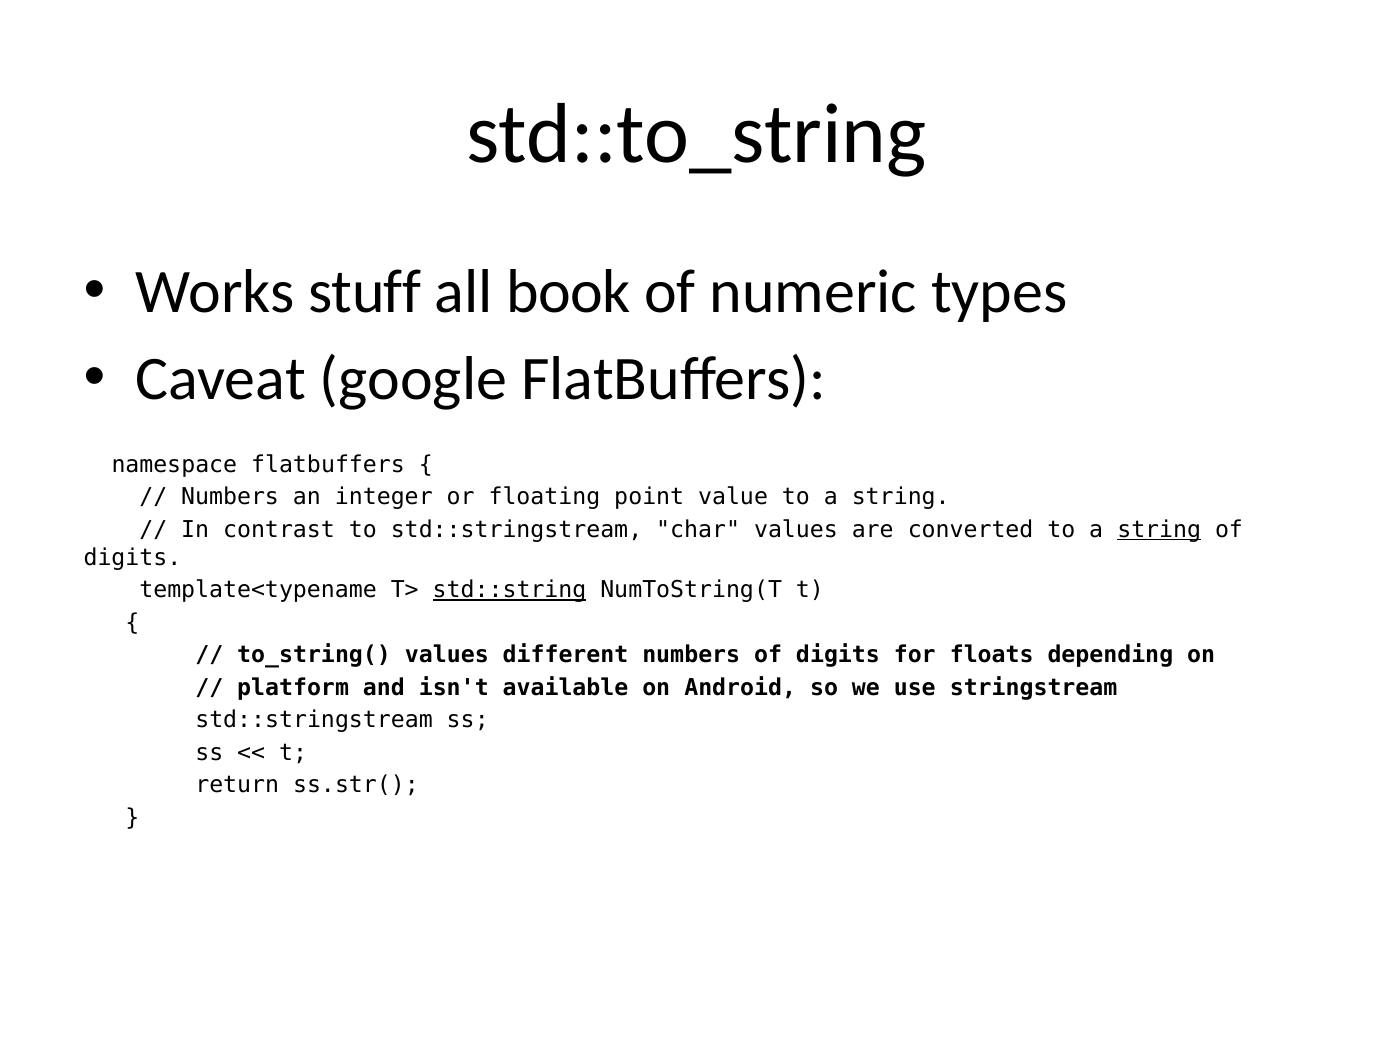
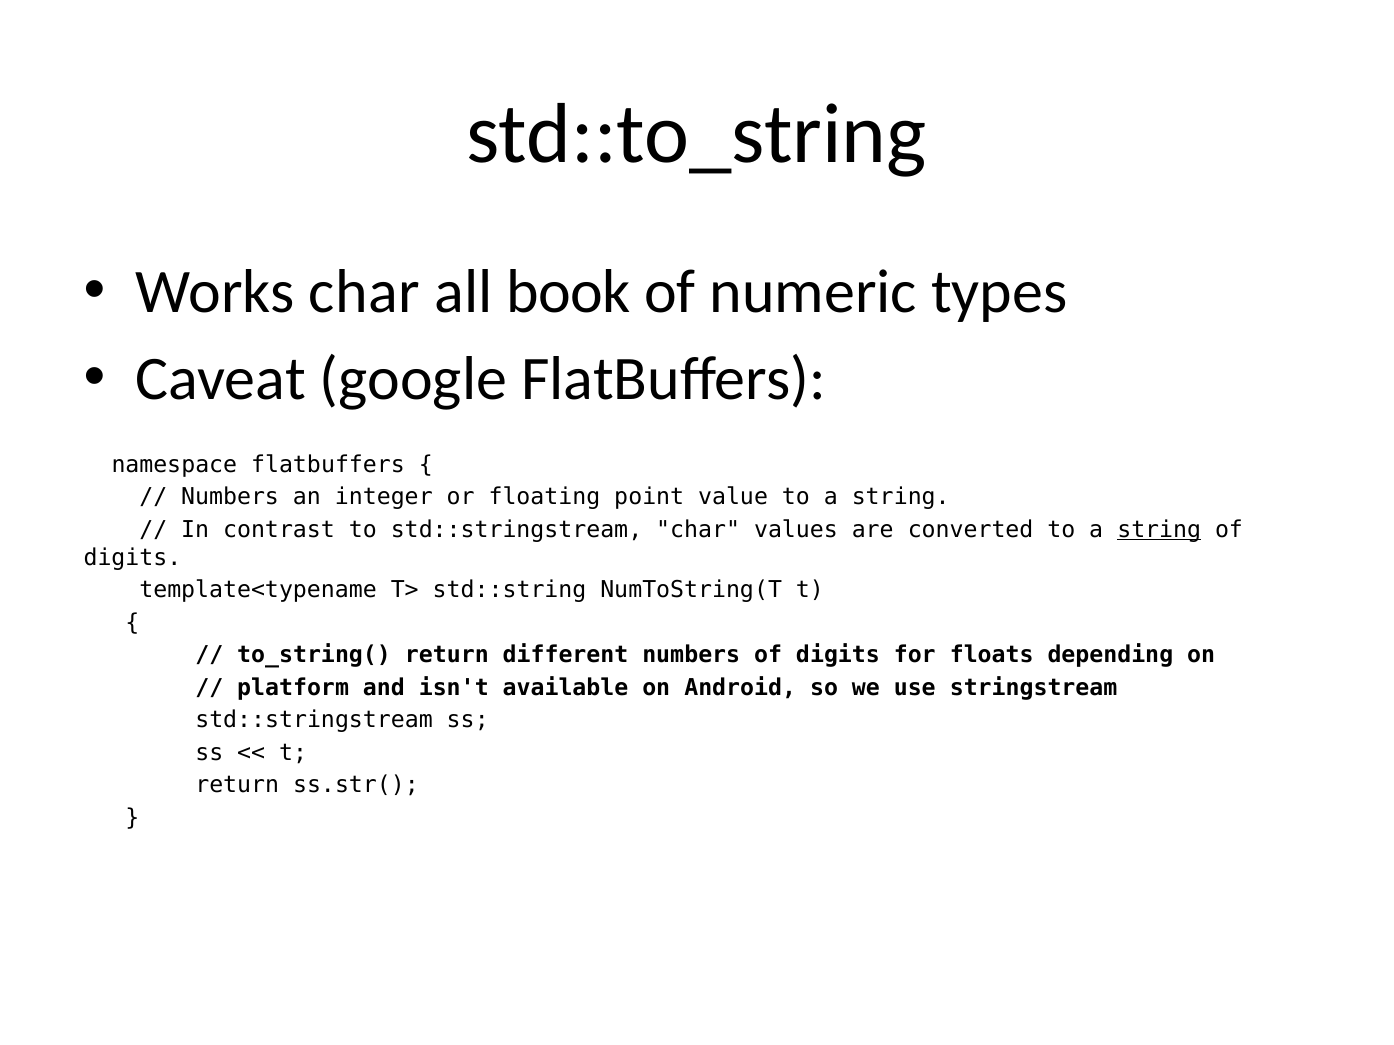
Works stuff: stuff -> char
std::string underline: present -> none
to_string( values: values -> return
